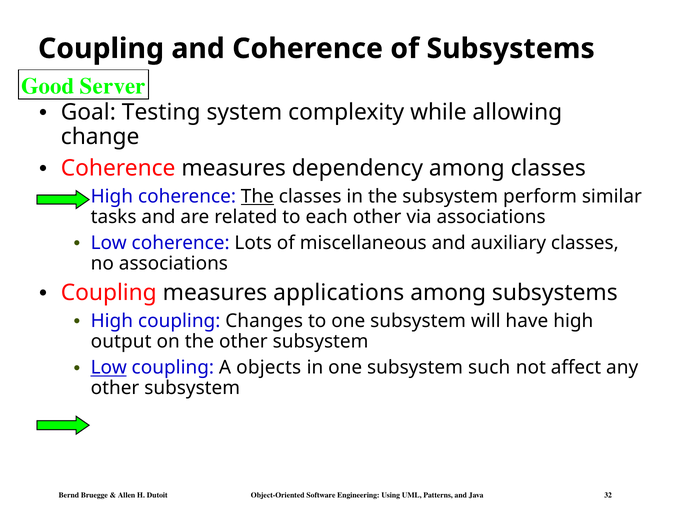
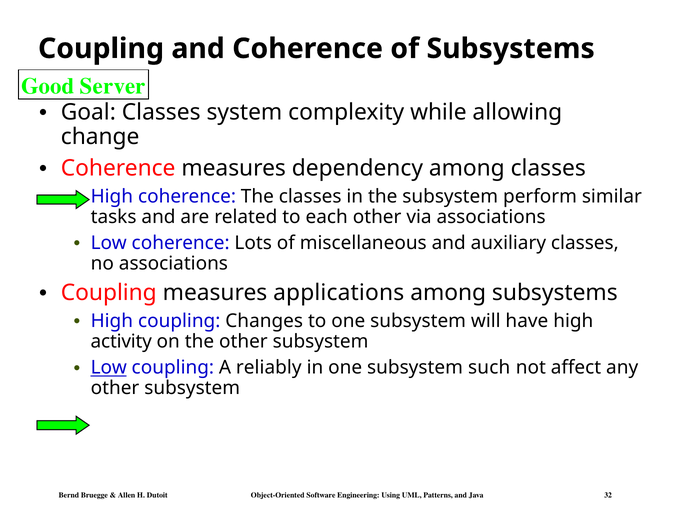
Goal Testing: Testing -> Classes
The at (257, 196) underline: present -> none
output: output -> activity
objects: objects -> reliably
